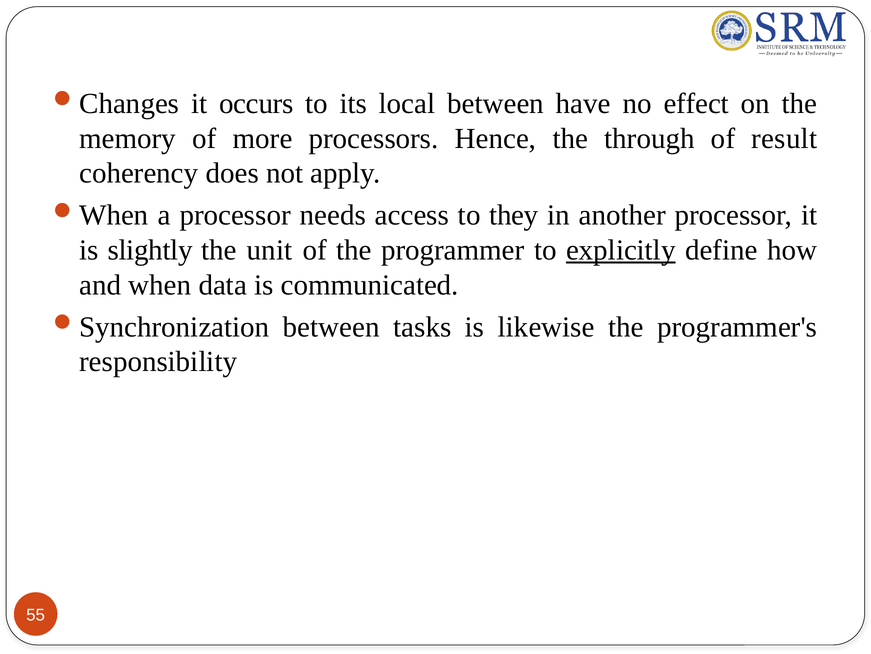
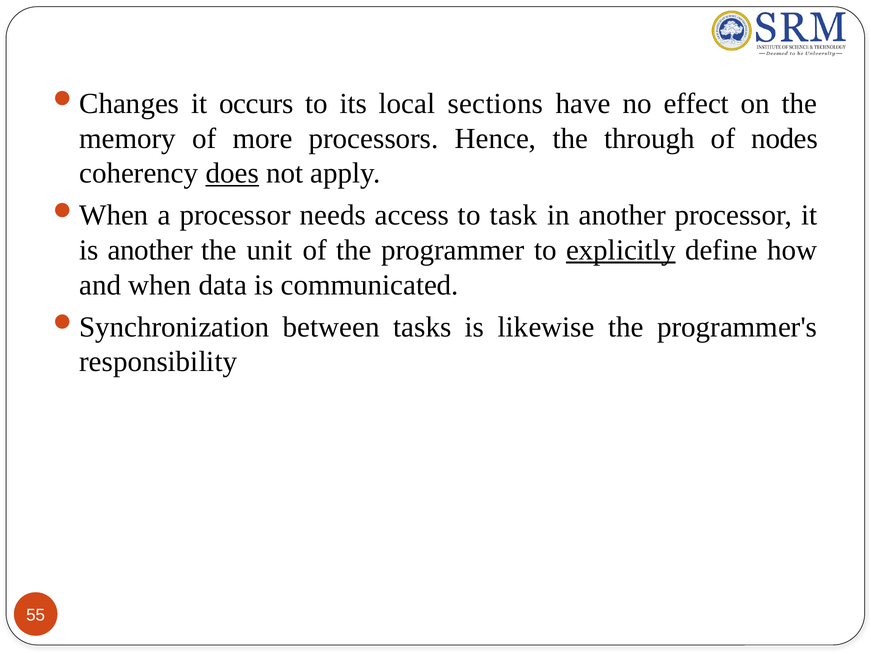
local between: between -> sections
result: result -> nodes
does underline: none -> present
they: they -> task
is slightly: slightly -> another
